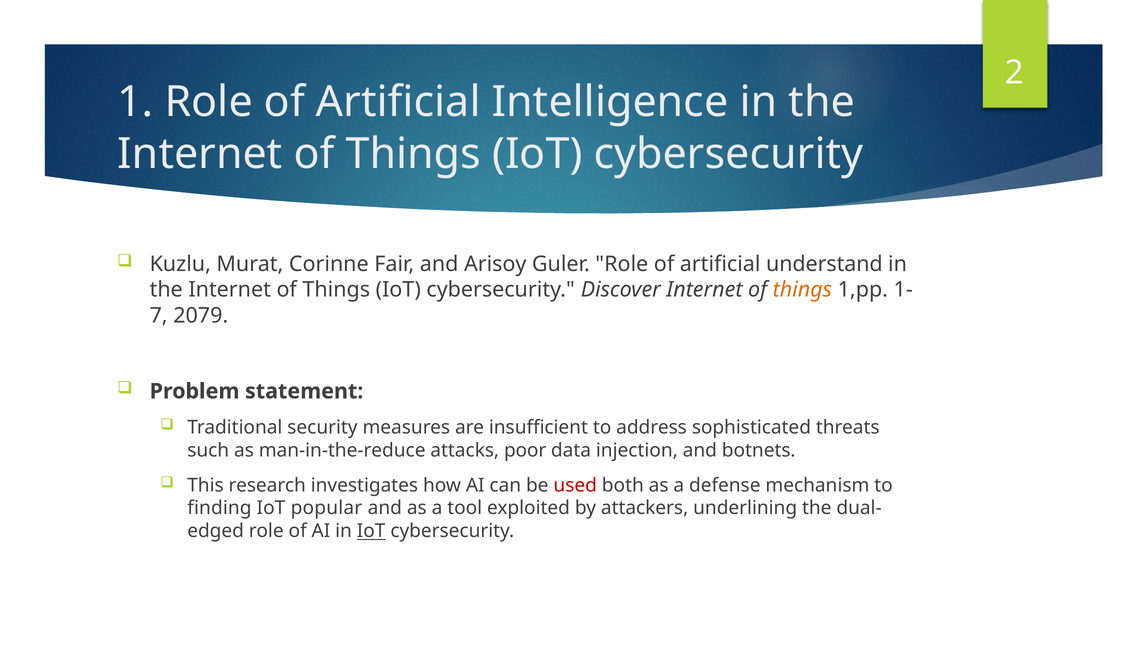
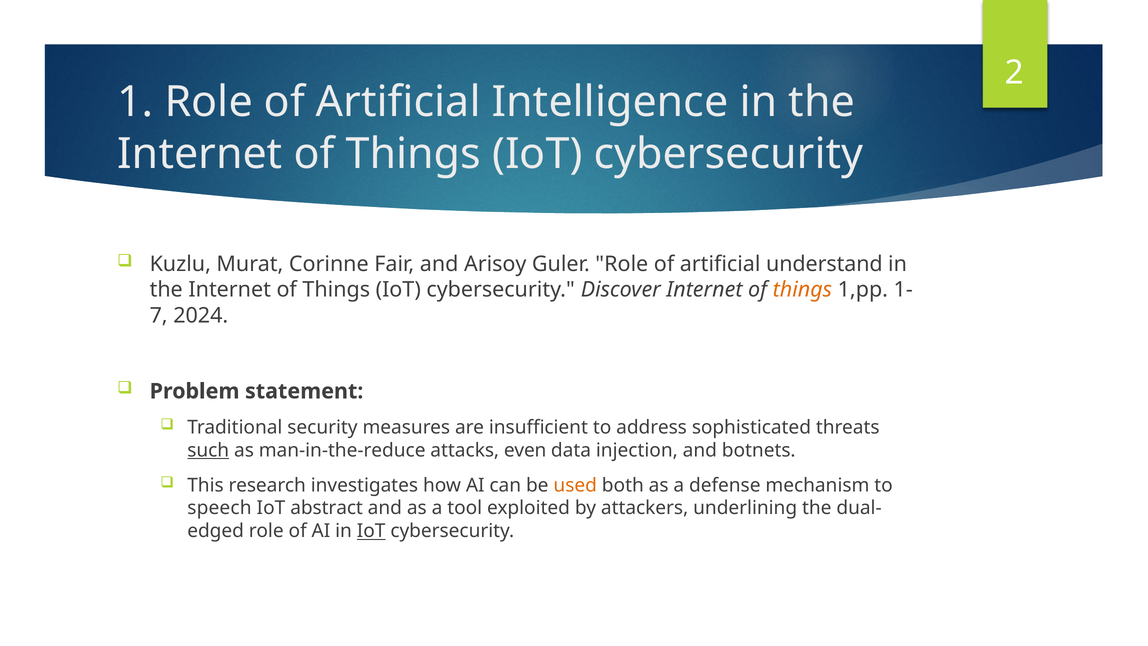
2079: 2079 -> 2024
such underline: none -> present
poor: poor -> even
used colour: red -> orange
finding: finding -> speech
popular: popular -> abstract
